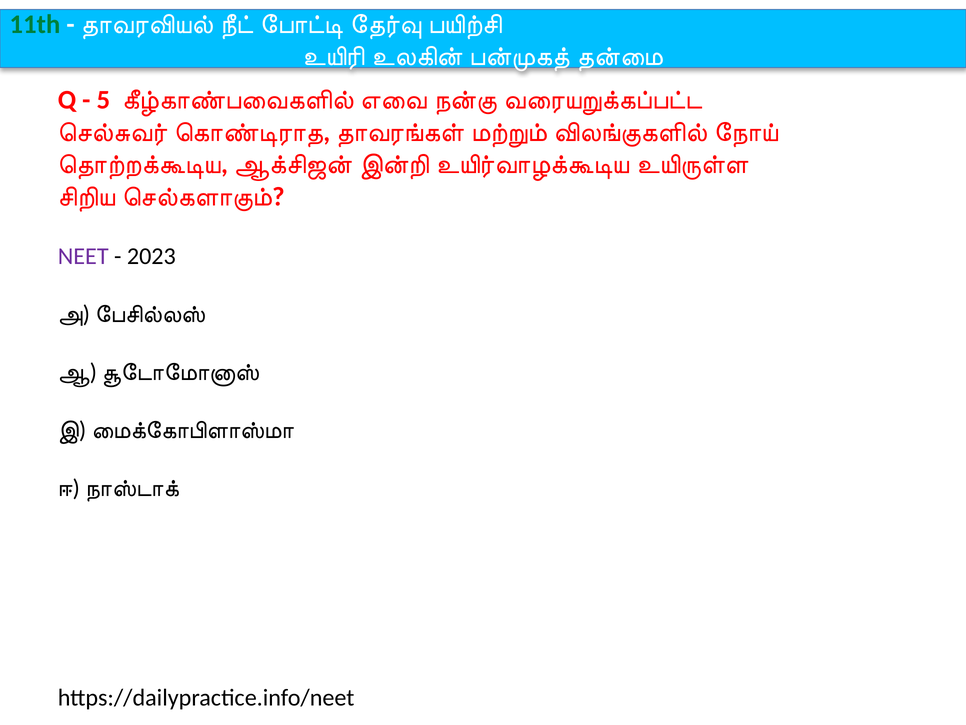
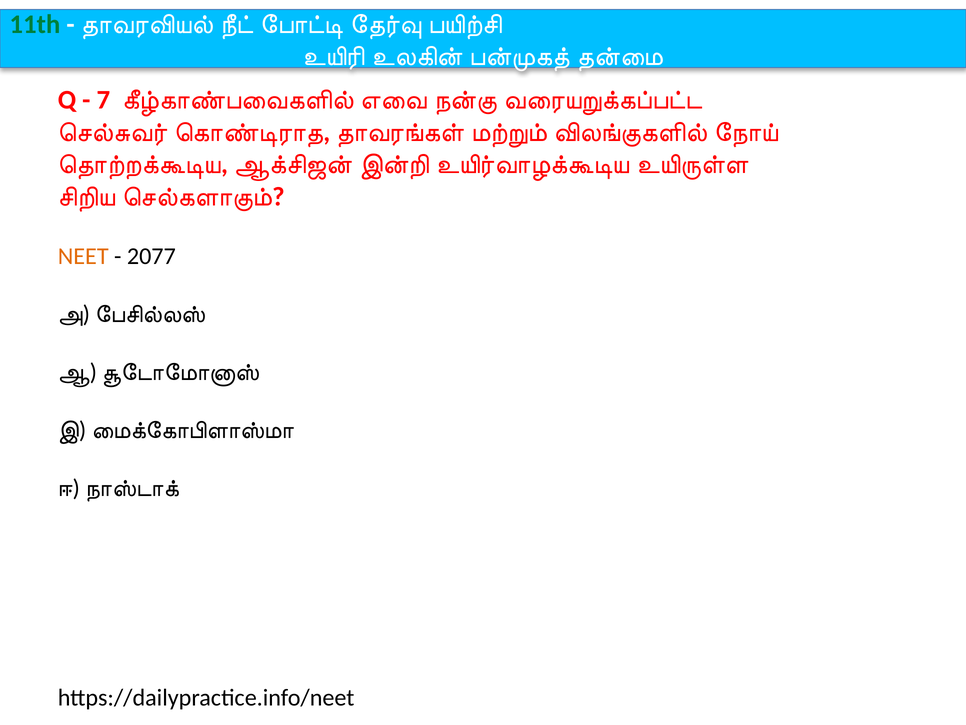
5: 5 -> 7
NEET colour: purple -> orange
2023: 2023 -> 2077
